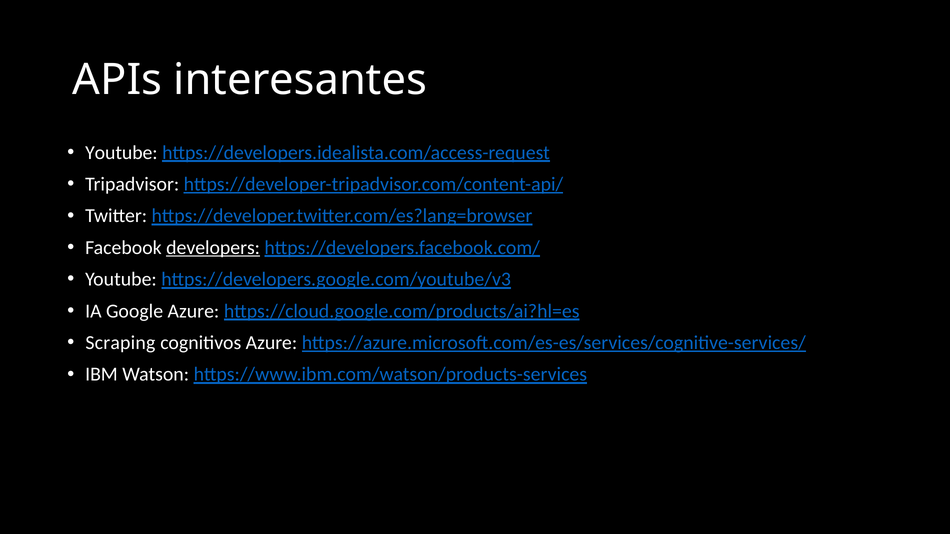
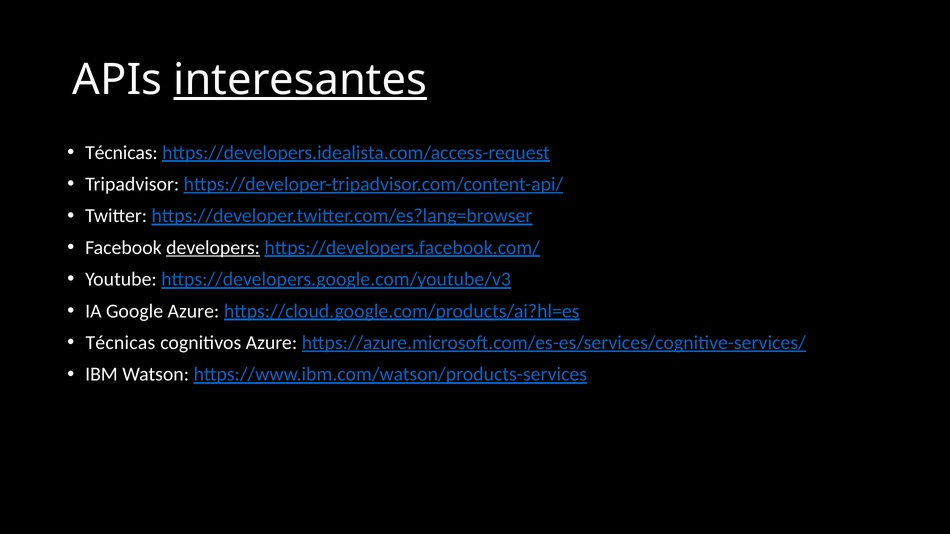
interesantes underline: none -> present
Youtube at (121, 153): Youtube -> Técnicas
Scraping at (120, 343): Scraping -> Técnicas
